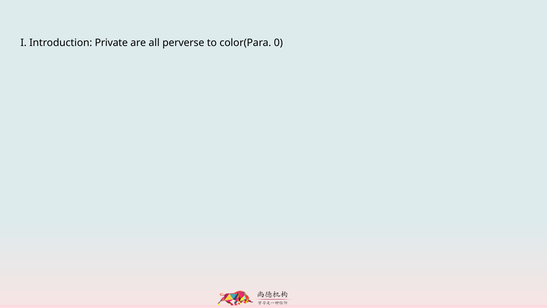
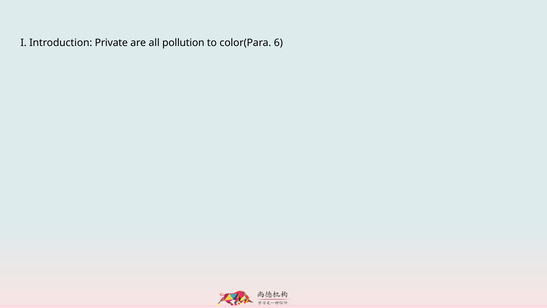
perverse: perverse -> pollution
0: 0 -> 6
